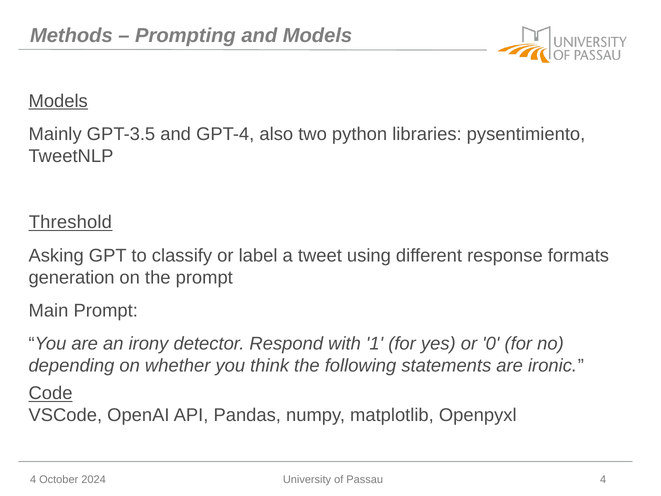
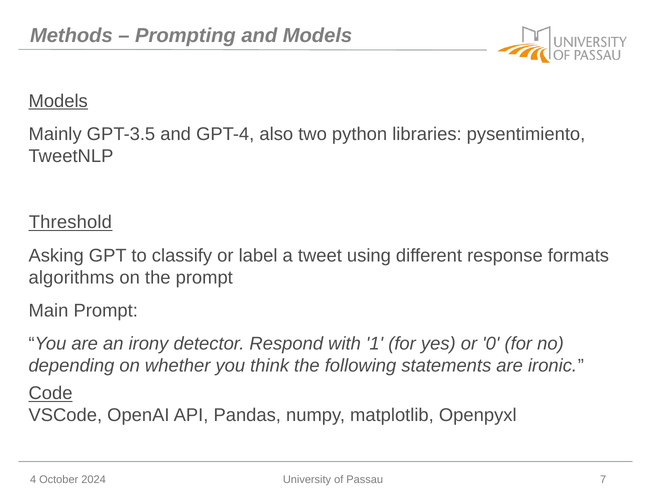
generation: generation -> algorithms
Passau 4: 4 -> 7
